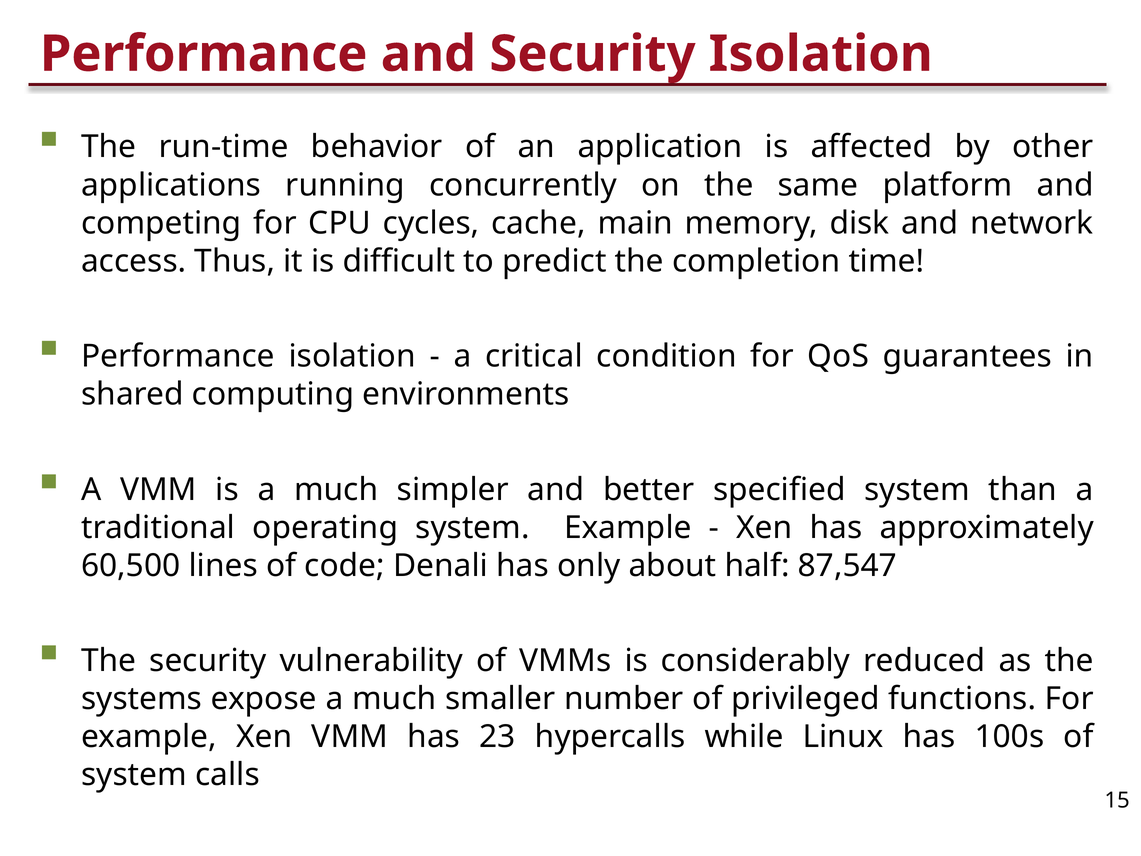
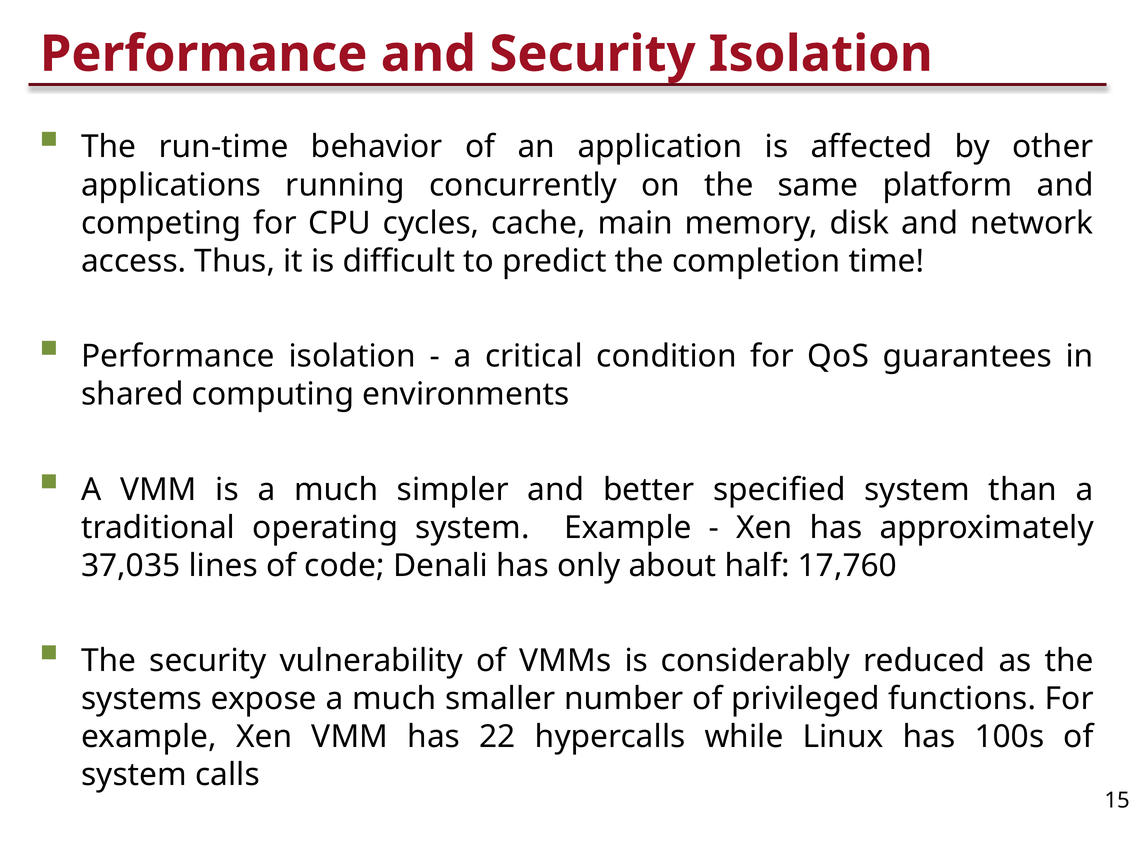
60,500: 60,500 -> 37,035
87,547: 87,547 -> 17,760
23: 23 -> 22
